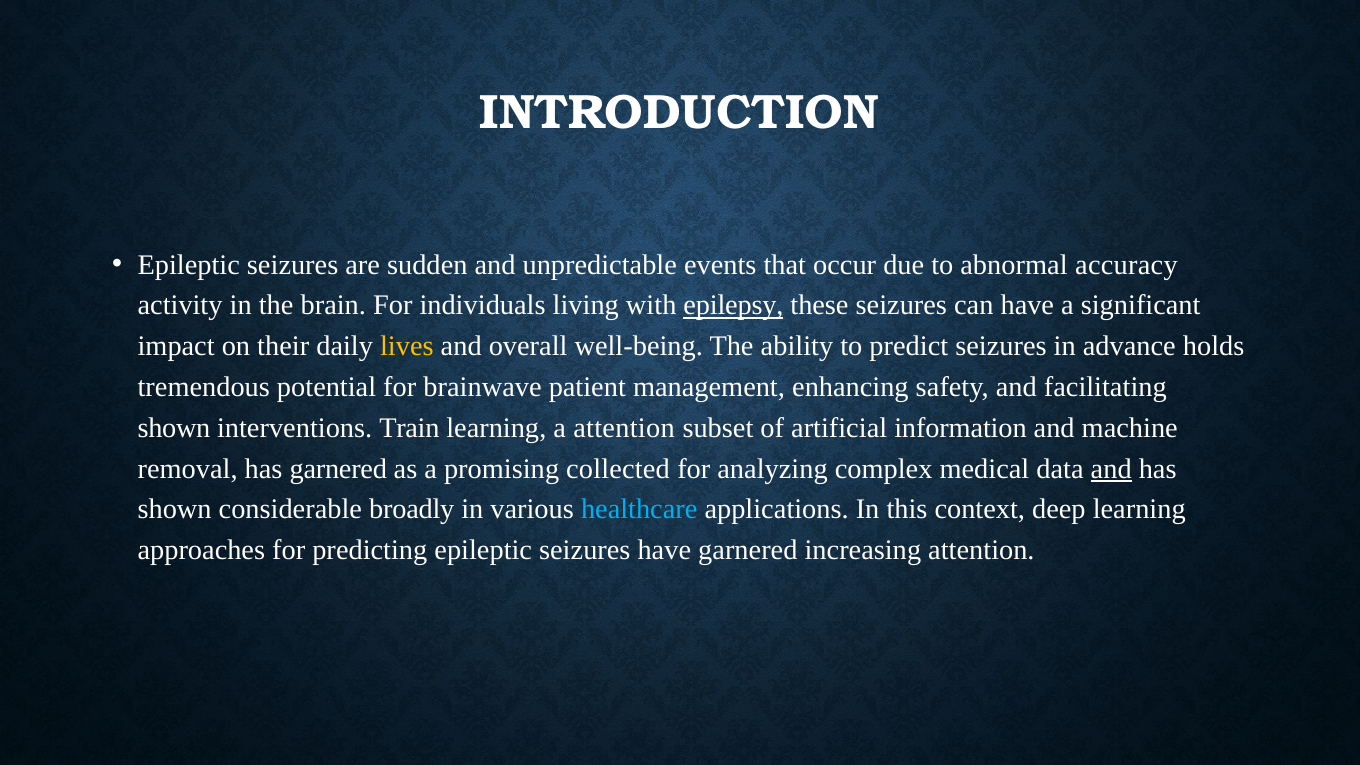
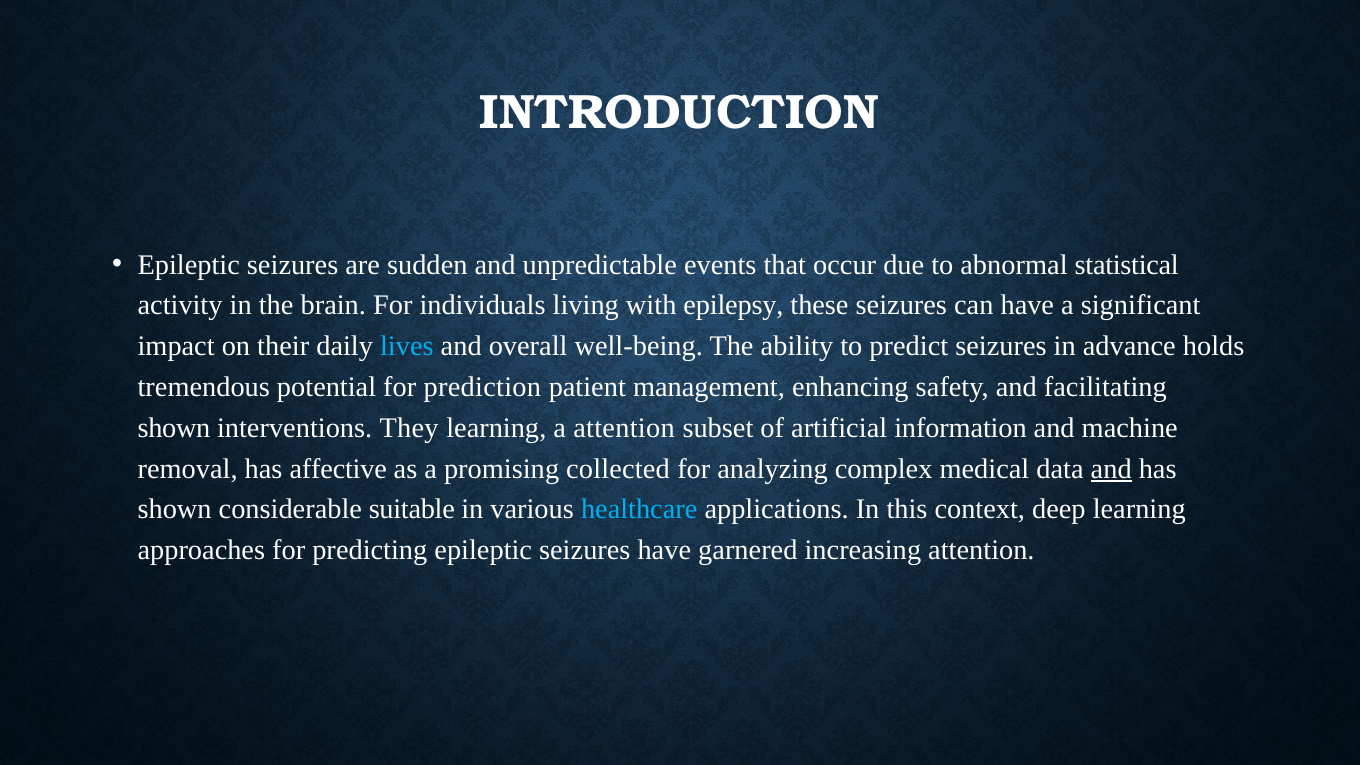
accuracy: accuracy -> statistical
epilepsy underline: present -> none
lives colour: yellow -> light blue
brainwave: brainwave -> prediction
Train: Train -> They
has garnered: garnered -> affective
broadly: broadly -> suitable
